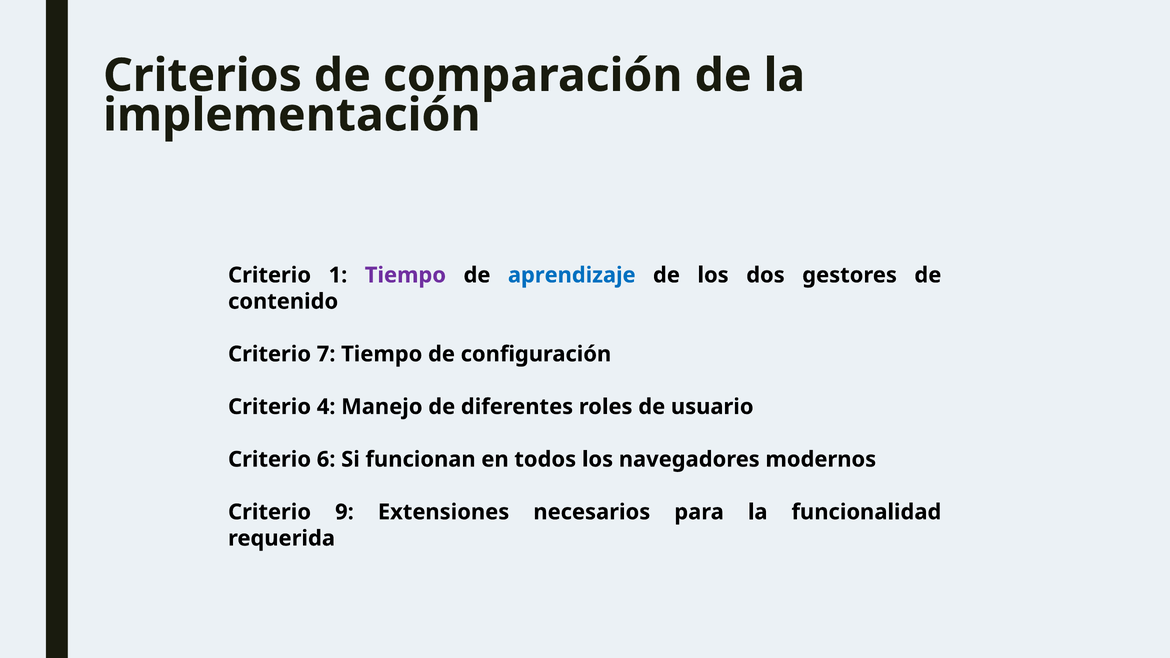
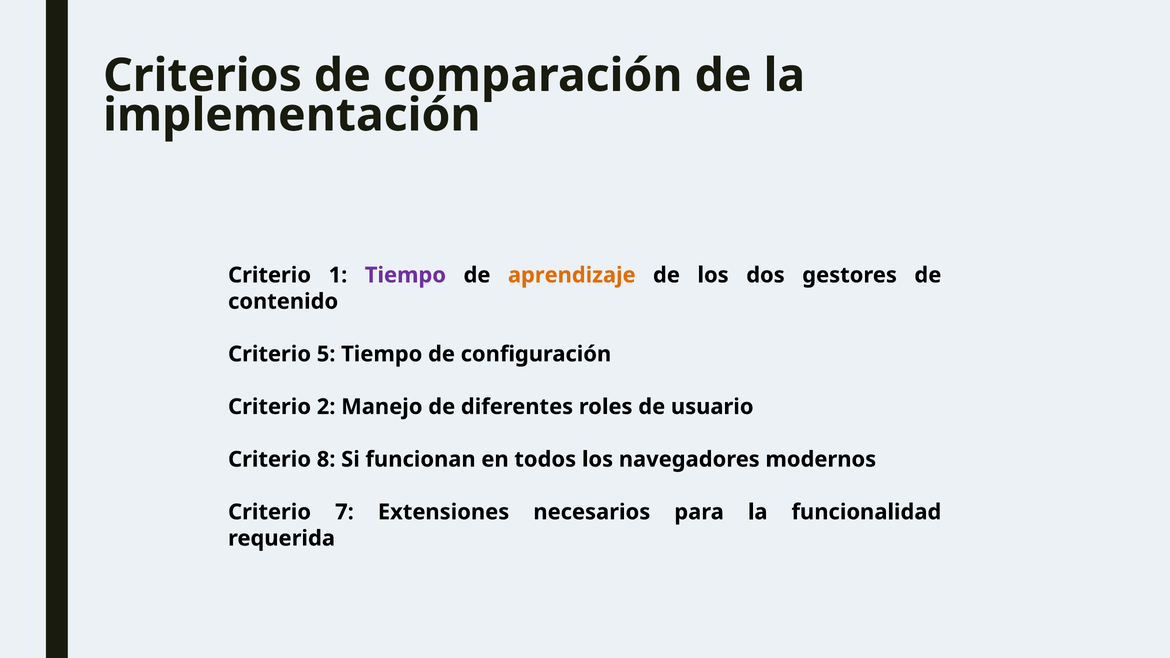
aprendizaje colour: blue -> orange
7: 7 -> 5
4: 4 -> 2
6: 6 -> 8
9: 9 -> 7
